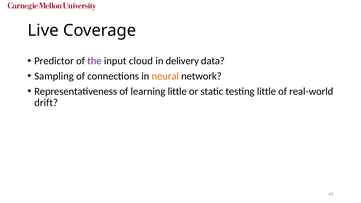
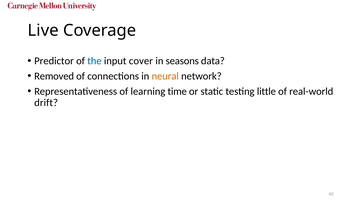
the colour: purple -> blue
cloud: cloud -> cover
delivery: delivery -> seasons
Sampling: Sampling -> Removed
learning little: little -> time
